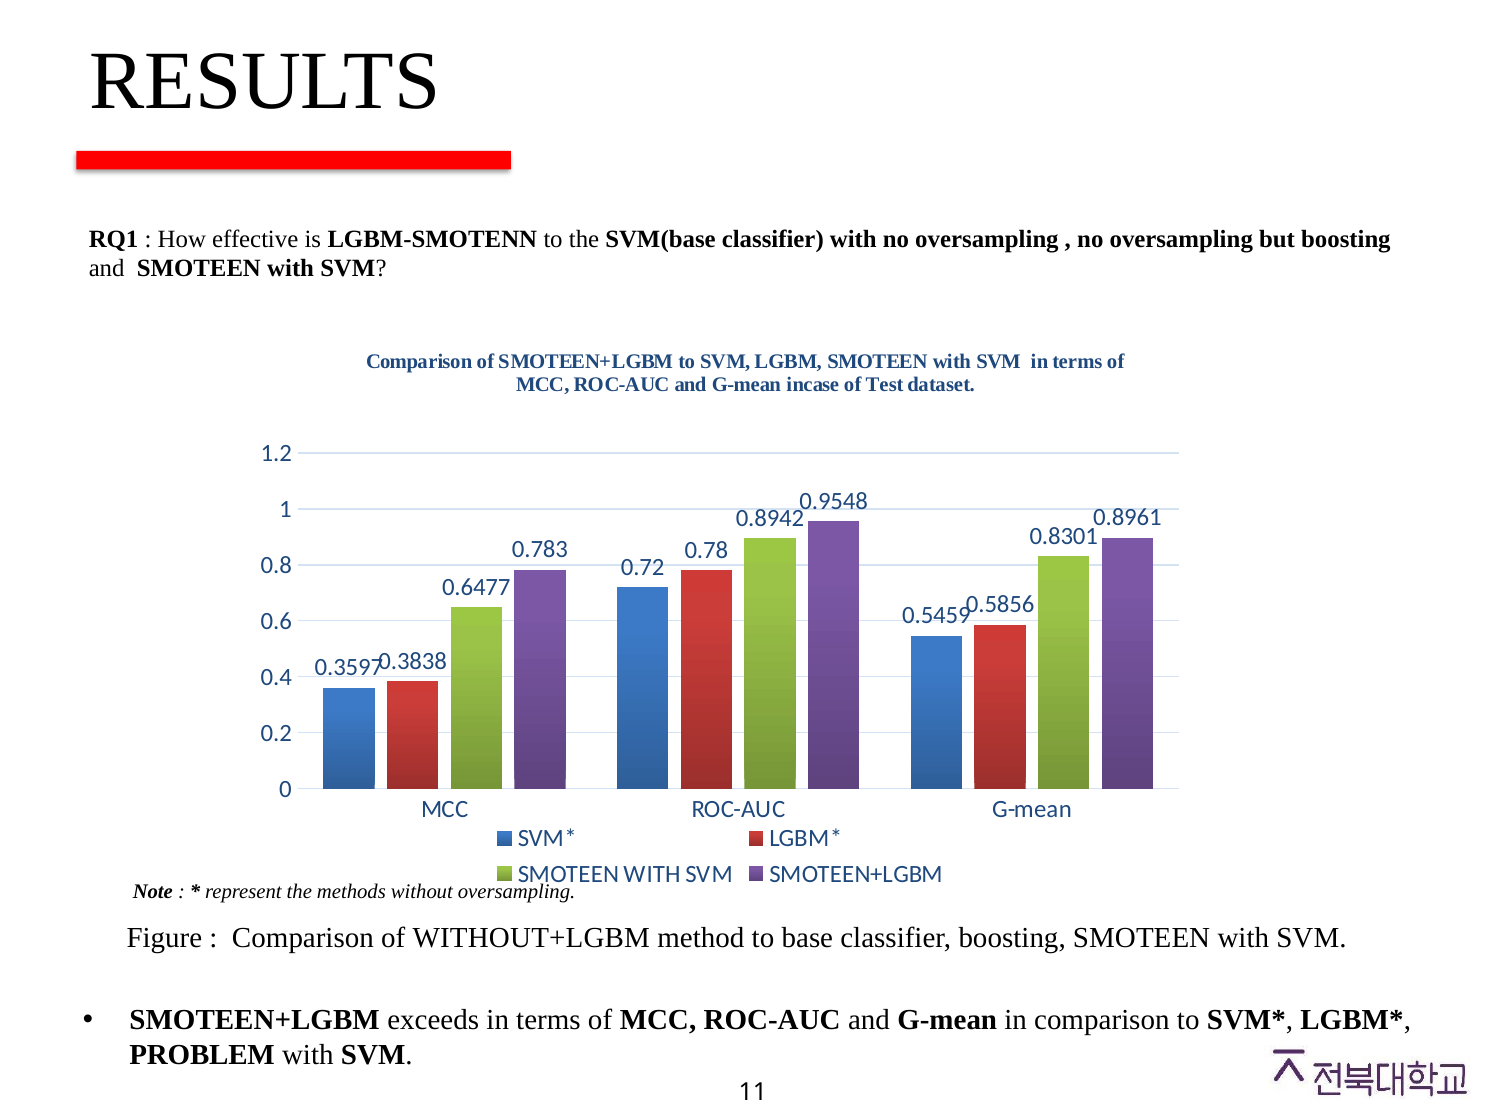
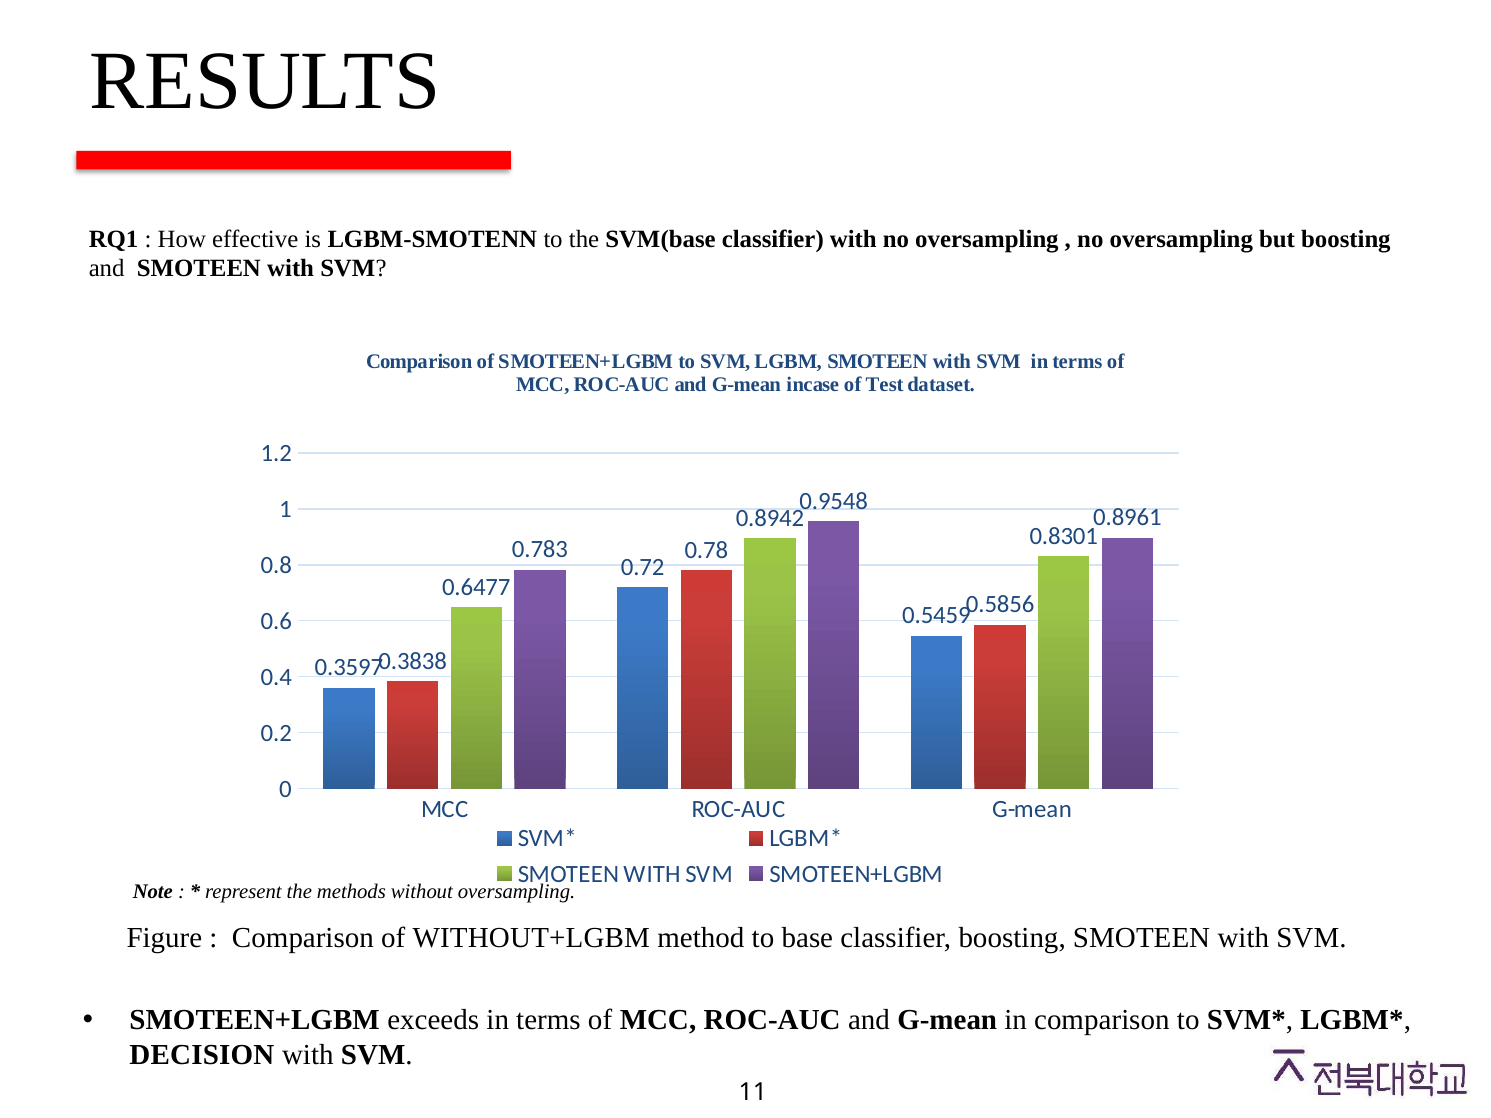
PROBLEM: PROBLEM -> DECISION
